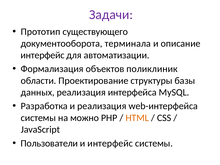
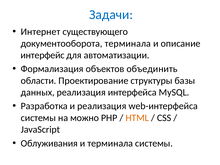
Задачи colour: purple -> blue
Прототип: Прототип -> Интернет
поликлиник: поликлиник -> объединить
Пользователи: Пользователи -> Облуживания
и интерфейс: интерфейс -> терминала
